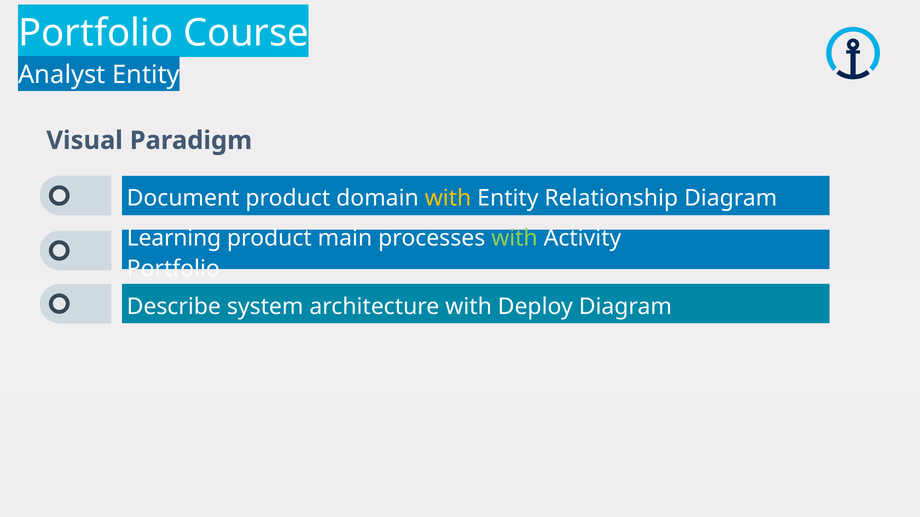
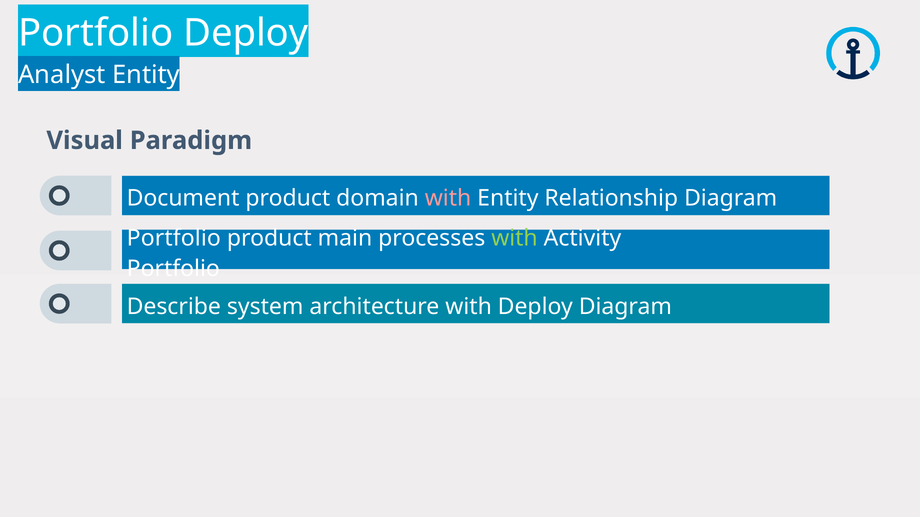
Course at (246, 33): Course -> Deploy
with at (448, 198) colour: yellow -> pink
Learning at (174, 239): Learning -> Portfolio
